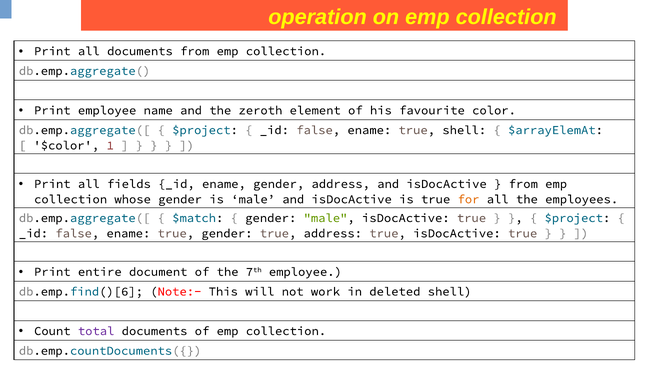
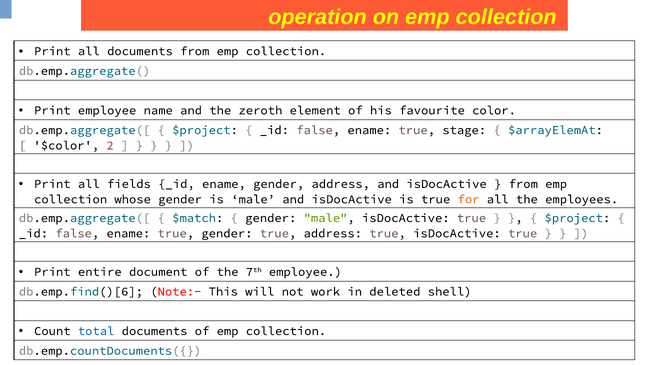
true shell: shell -> stage
1: 1 -> 2
total colour: purple -> blue
